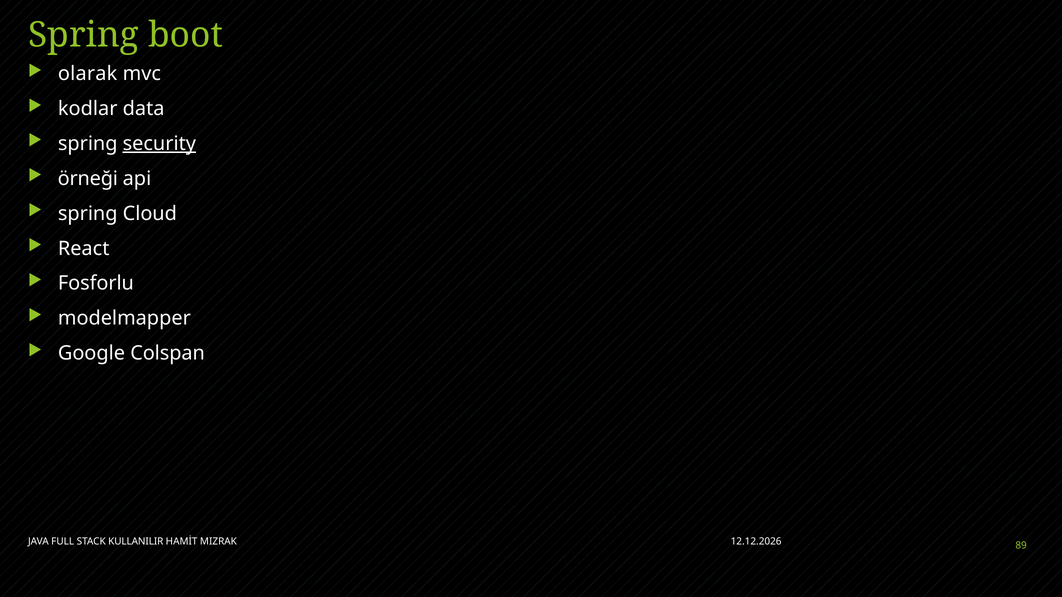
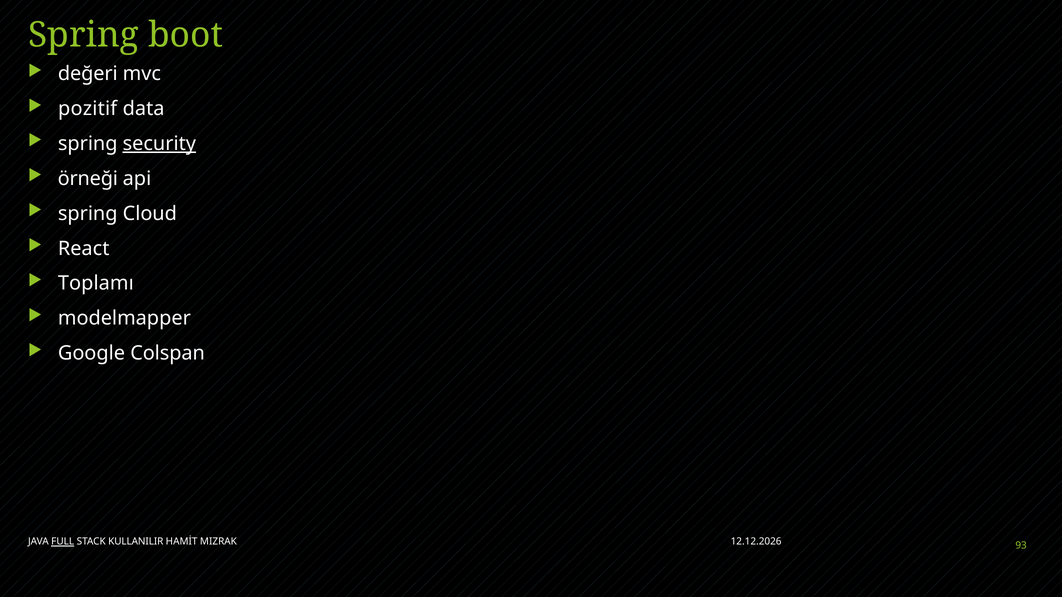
olarak: olarak -> değeri
kodlar: kodlar -> pozitif
Fosforlu: Fosforlu -> Toplamı
FULL underline: none -> present
89: 89 -> 93
